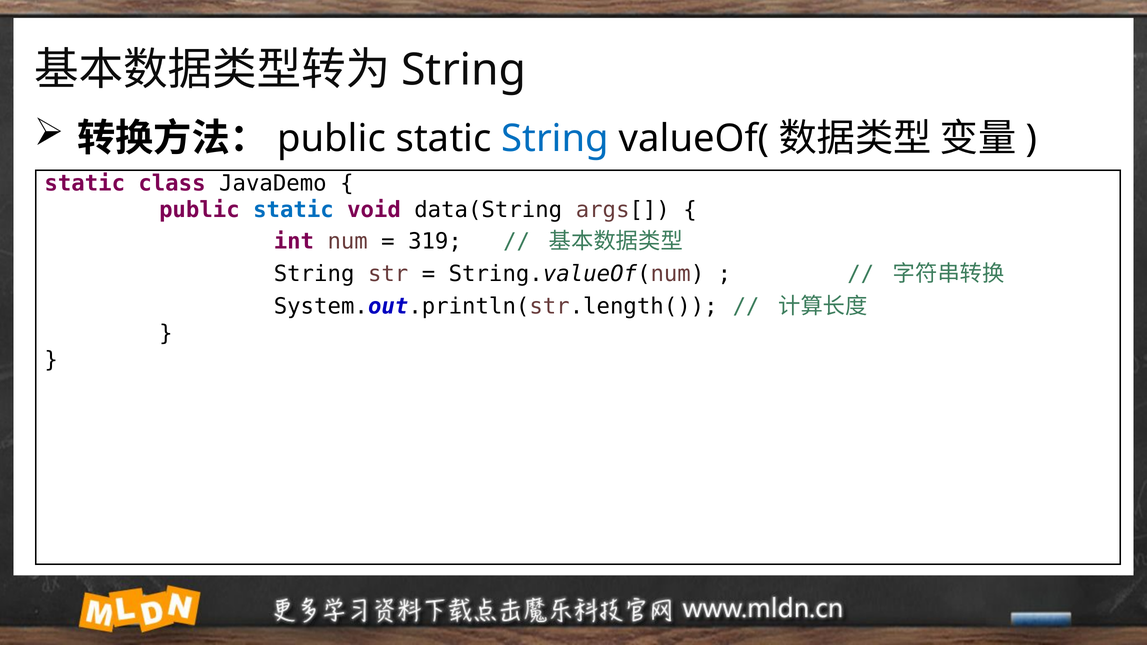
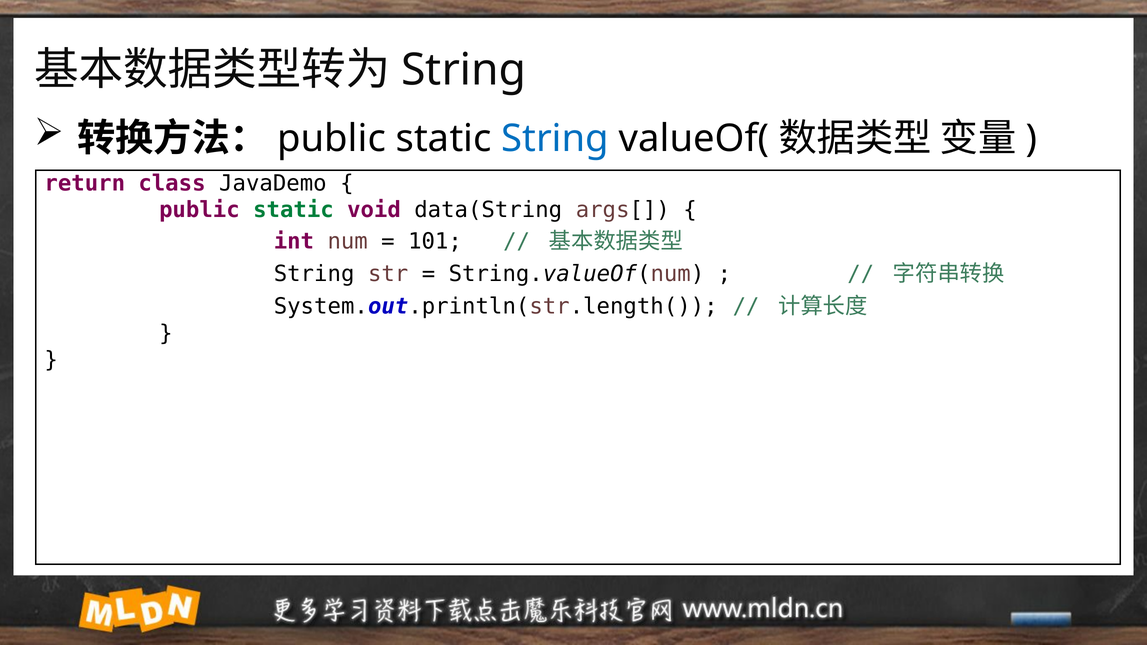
static at (85, 184): static -> return
static at (293, 210) colour: blue -> green
319: 319 -> 101
